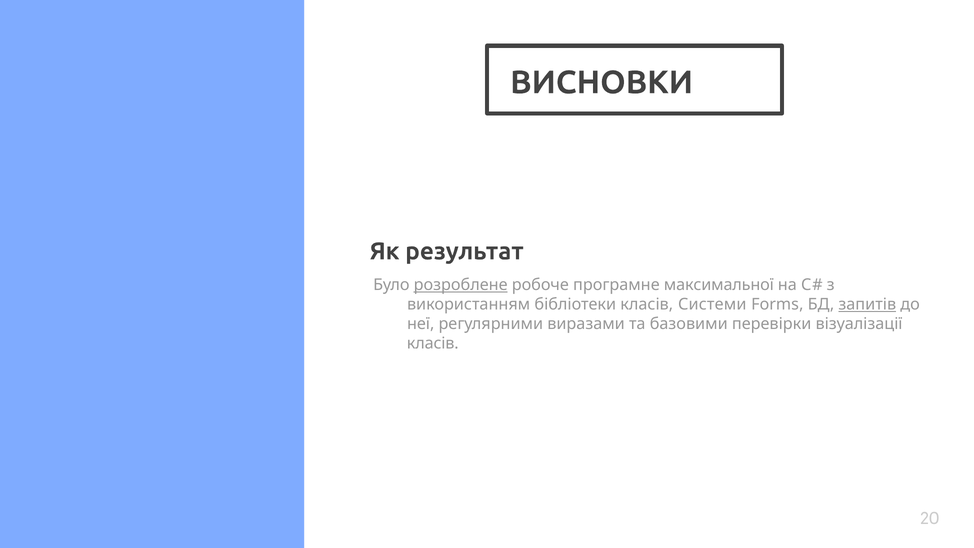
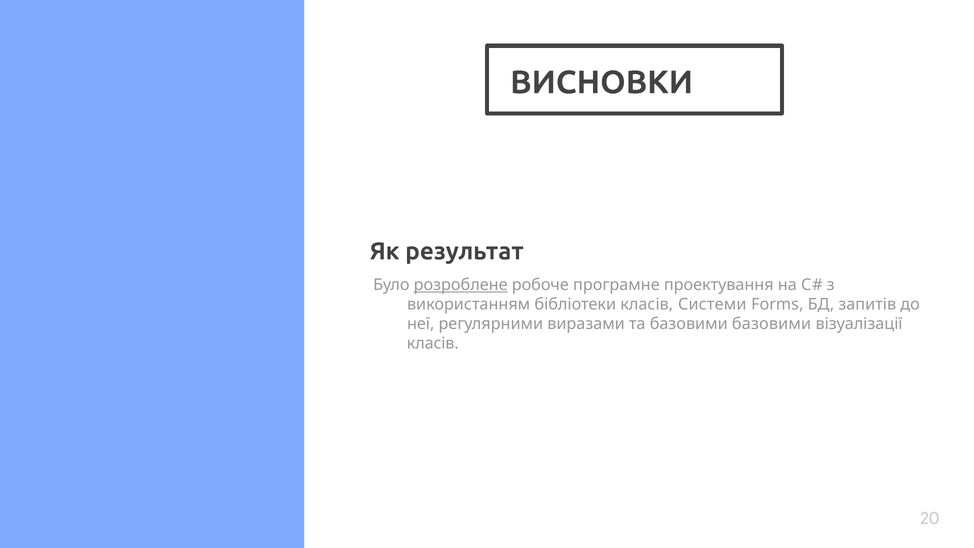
максимальної: максимальної -> проектування
запитів underline: present -> none
базовими перевірки: перевірки -> базовими
